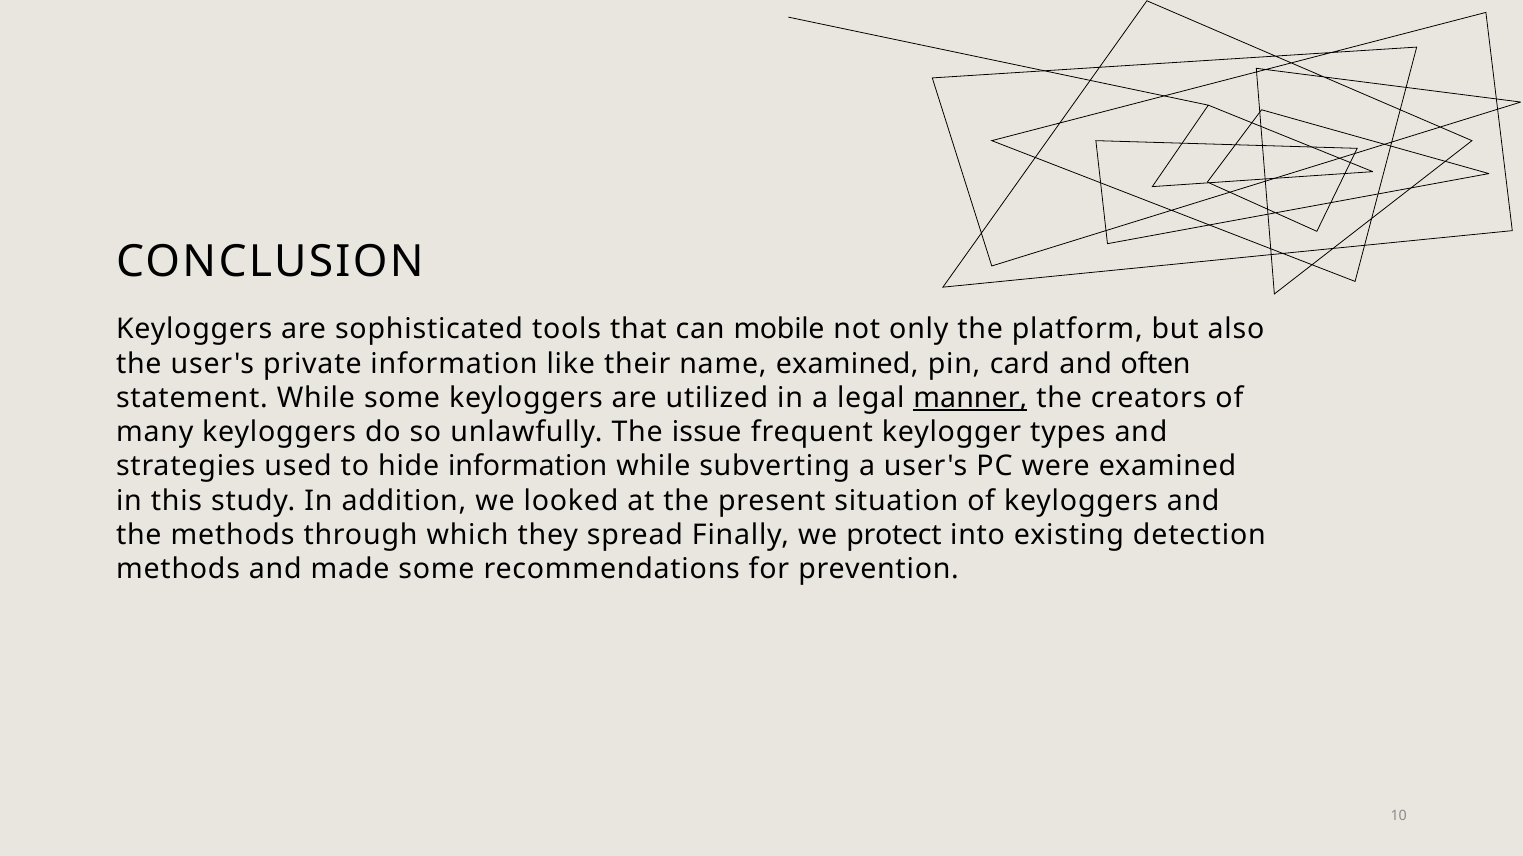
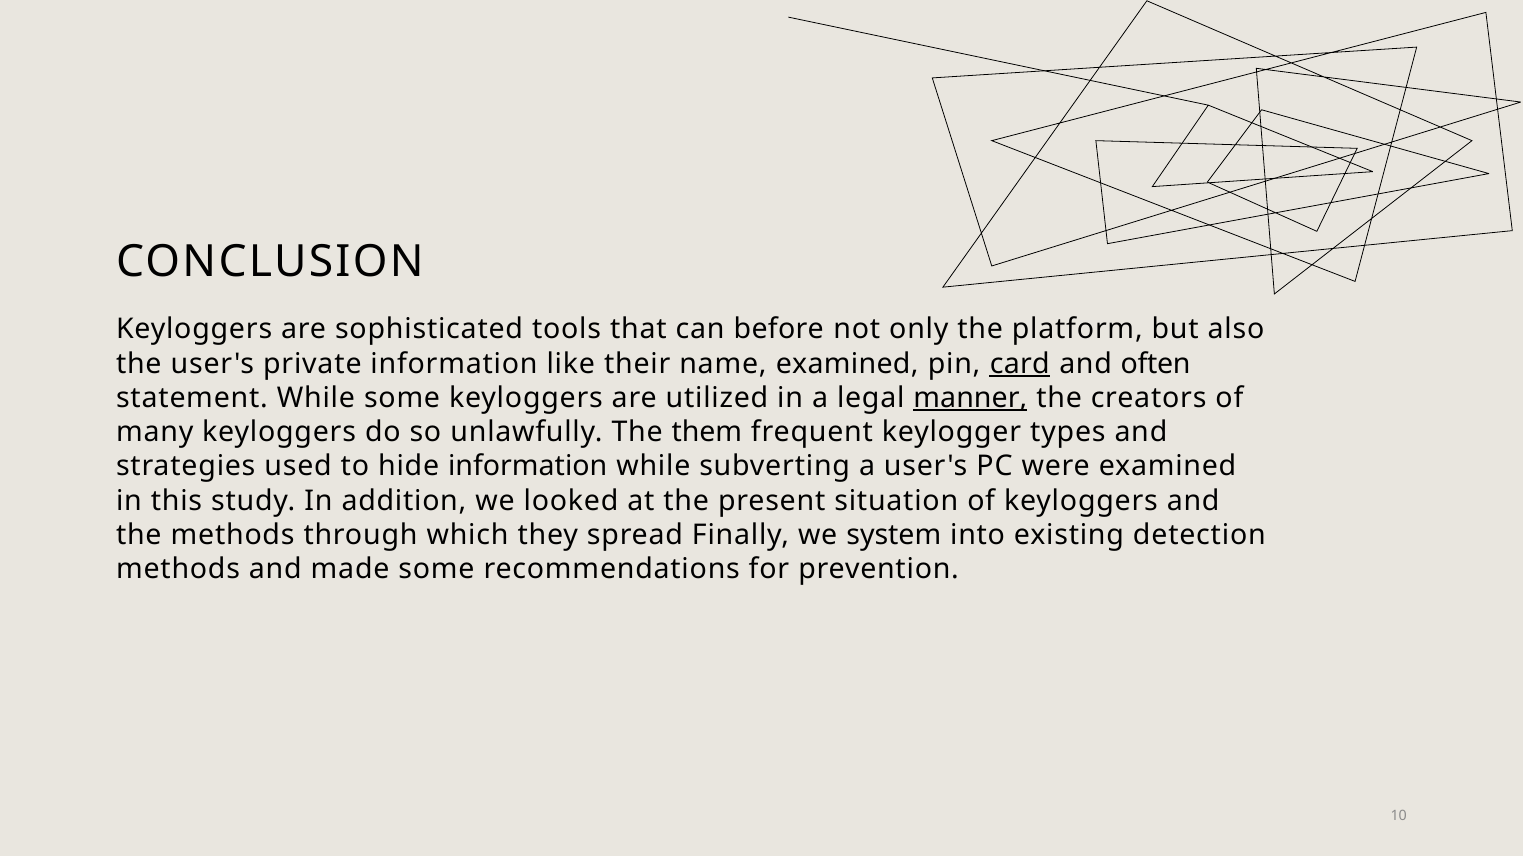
mobile: mobile -> before
card underline: none -> present
issue: issue -> them
protect: protect -> system
